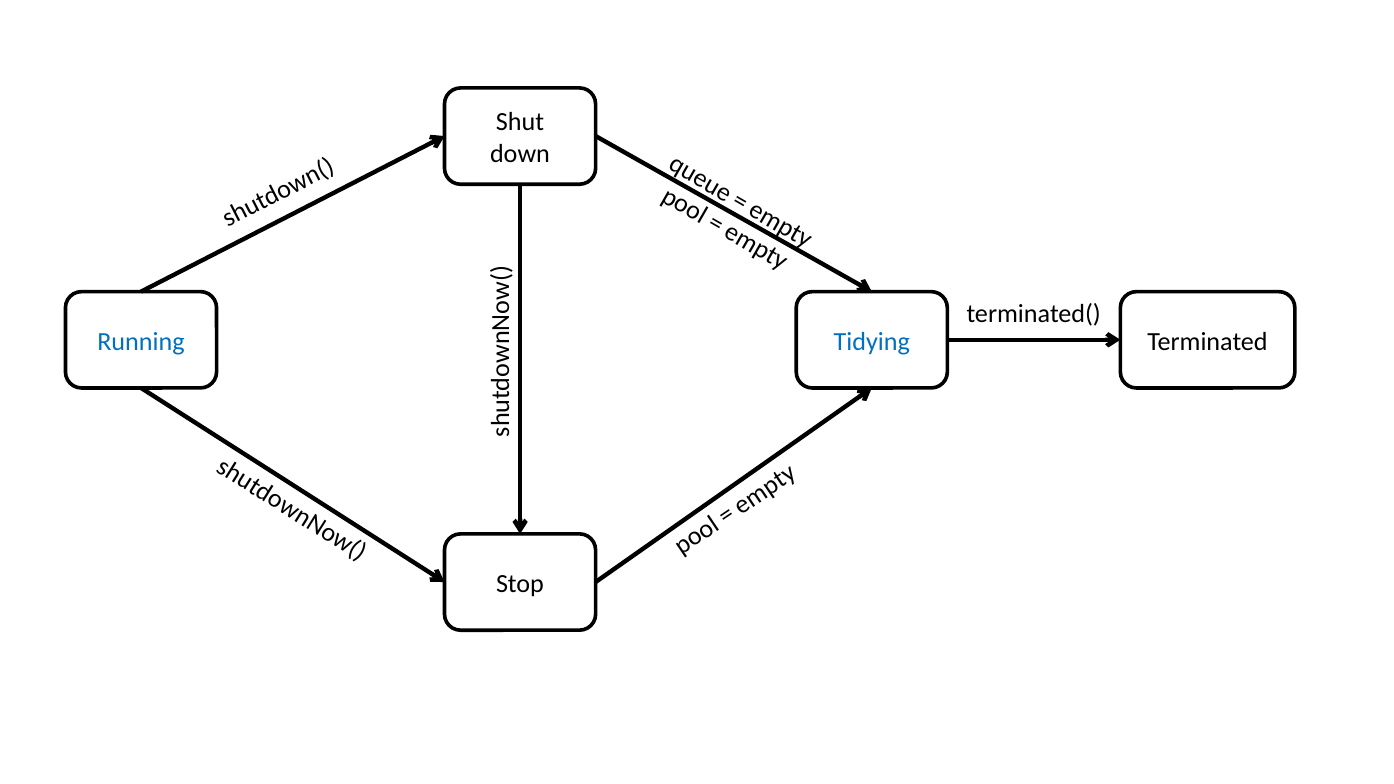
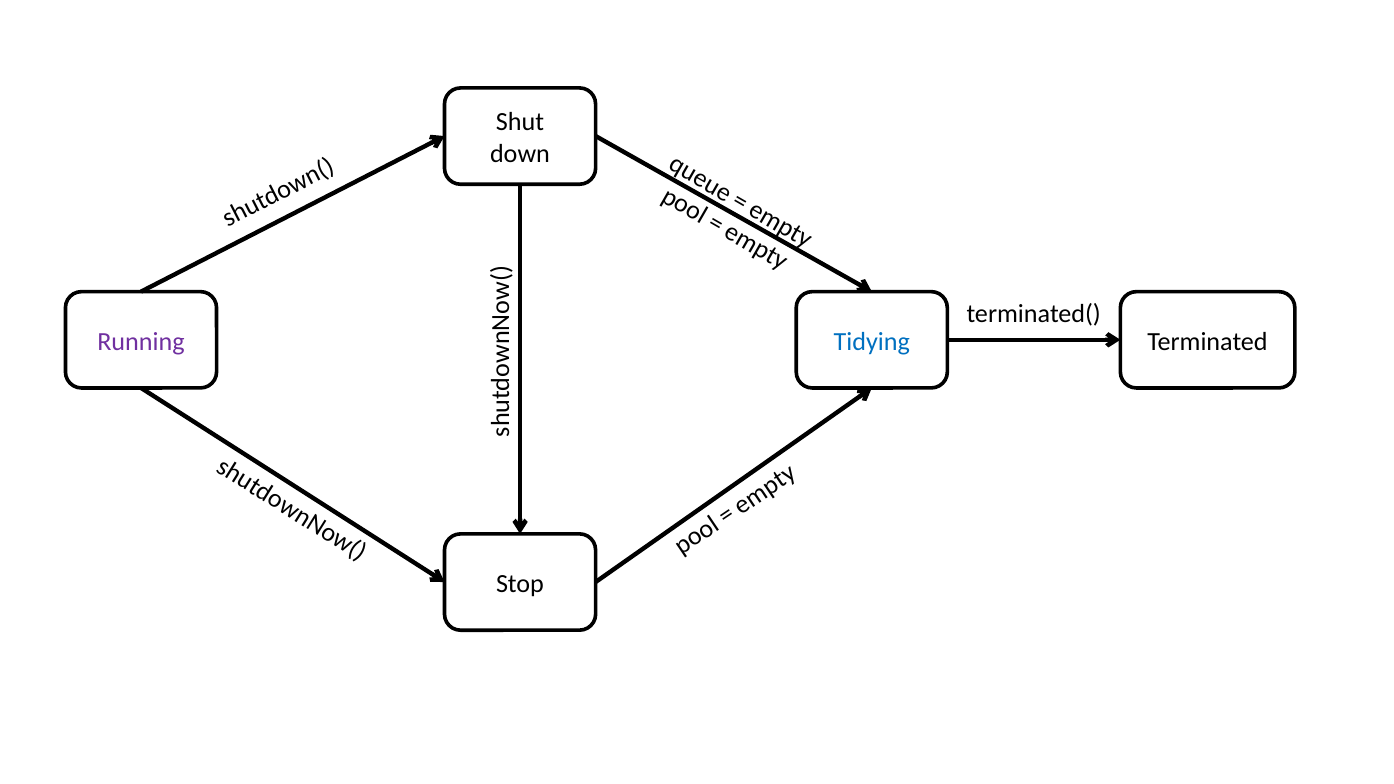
Running colour: blue -> purple
